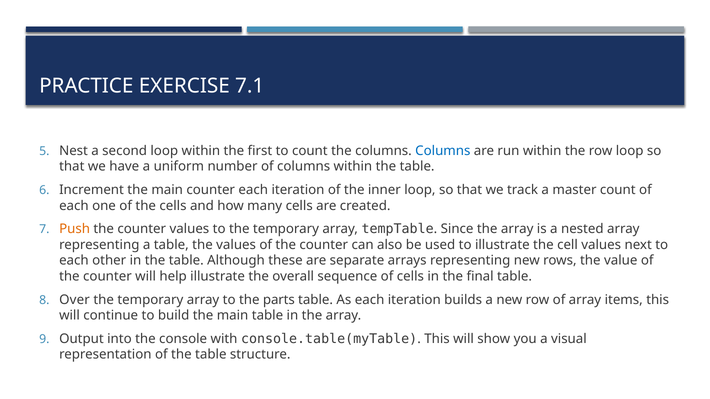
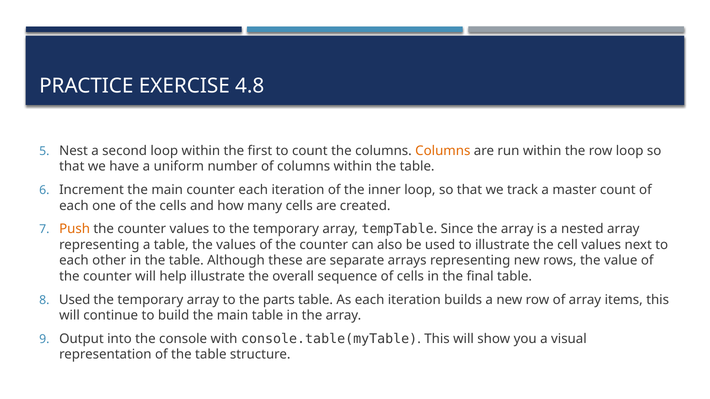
7.1: 7.1 -> 4.8
Columns at (443, 151) colour: blue -> orange
Over at (74, 300): Over -> Used
